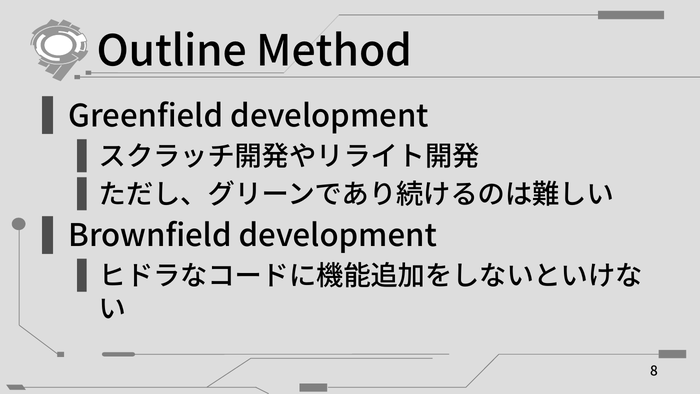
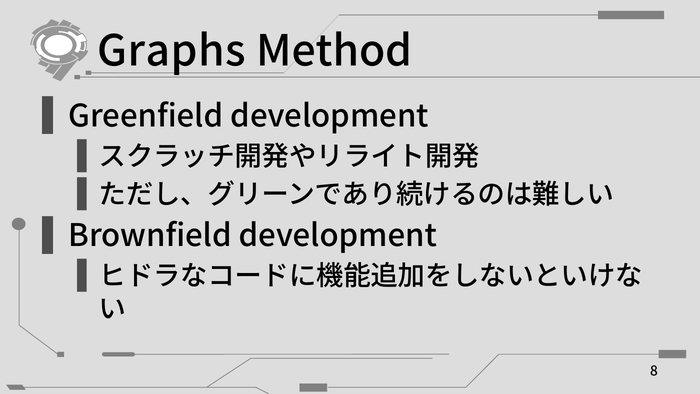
Outline: Outline -> Graphs
